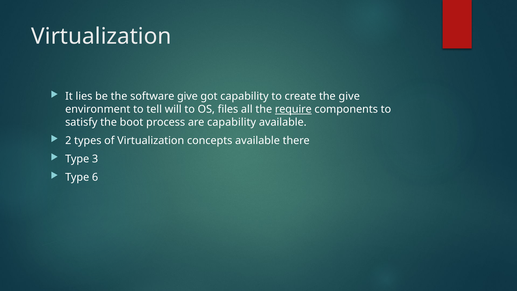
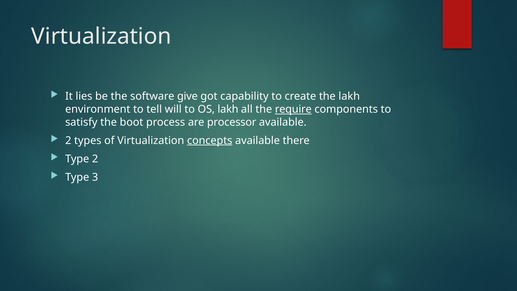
the give: give -> lakh
OS files: files -> lakh
are capability: capability -> processor
concepts underline: none -> present
Type 3: 3 -> 2
6: 6 -> 3
